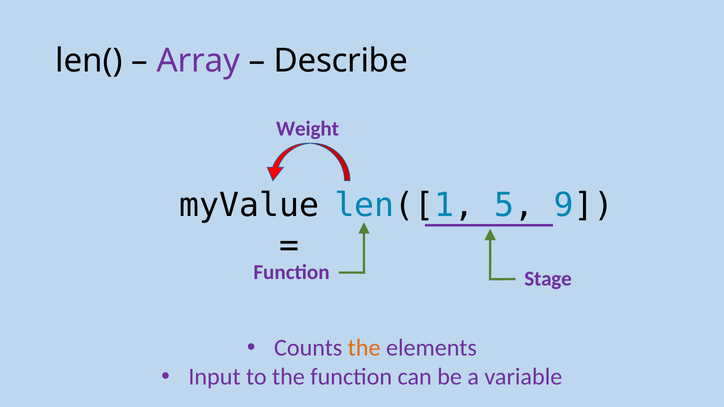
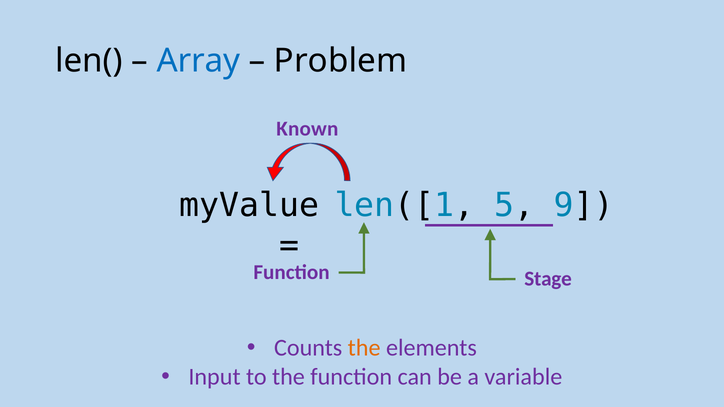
Array colour: purple -> blue
Describe: Describe -> Problem
Weight: Weight -> Known
